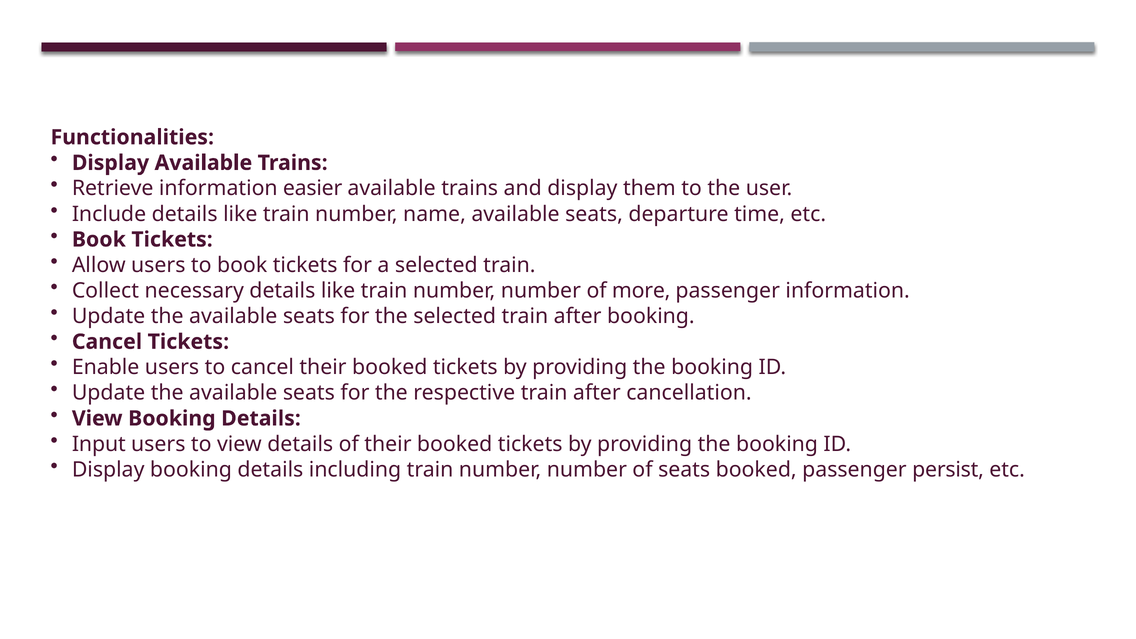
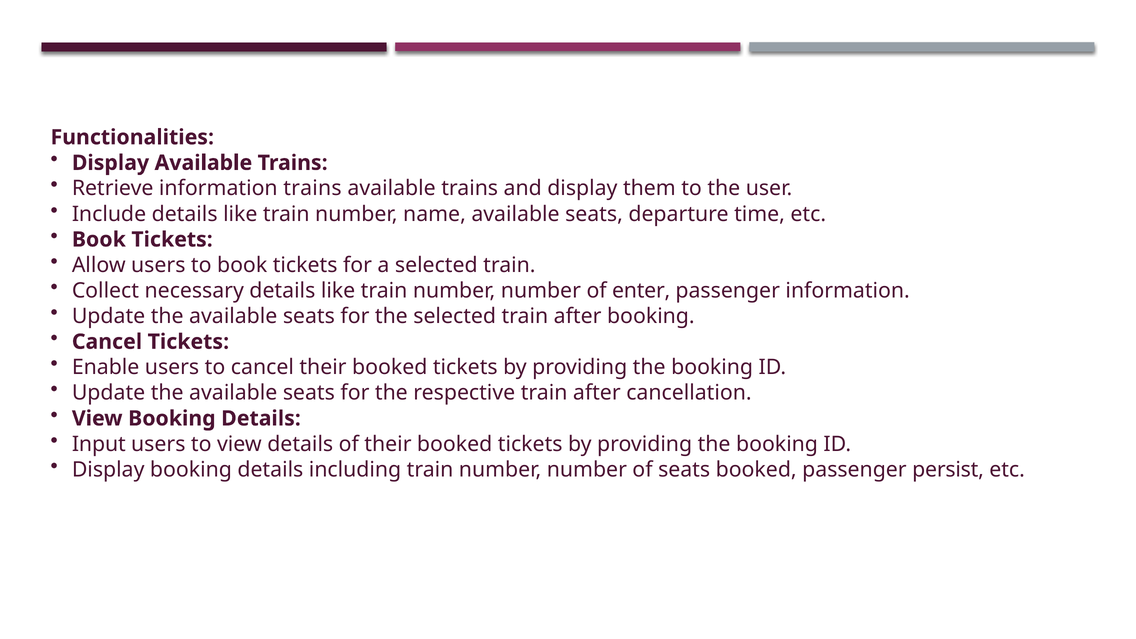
information easier: easier -> trains
more: more -> enter
